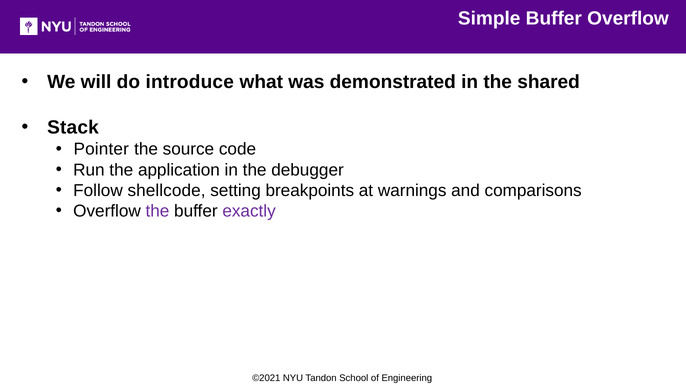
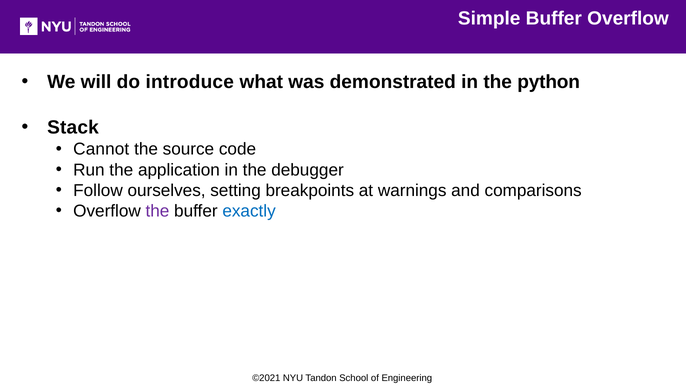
shared: shared -> python
Pointer: Pointer -> Cannot
shellcode: shellcode -> ourselves
exactly colour: purple -> blue
